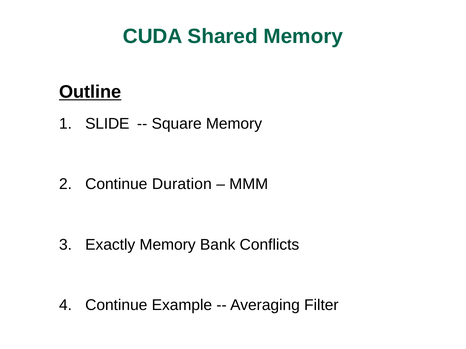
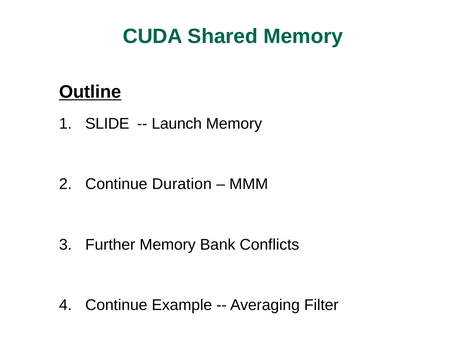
Square: Square -> Launch
Exactly: Exactly -> Further
